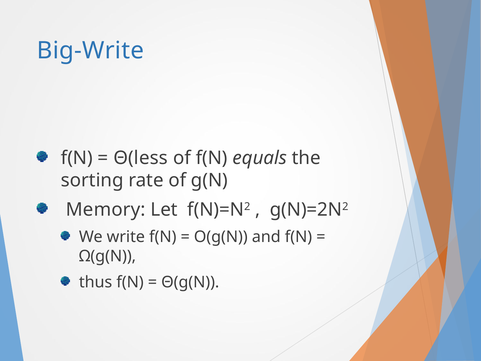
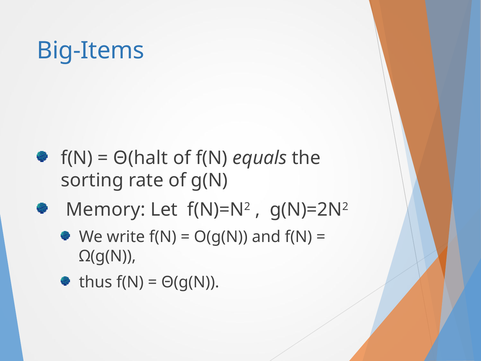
Big-Write: Big-Write -> Big-Items
Θ(less: Θ(less -> Θ(halt
